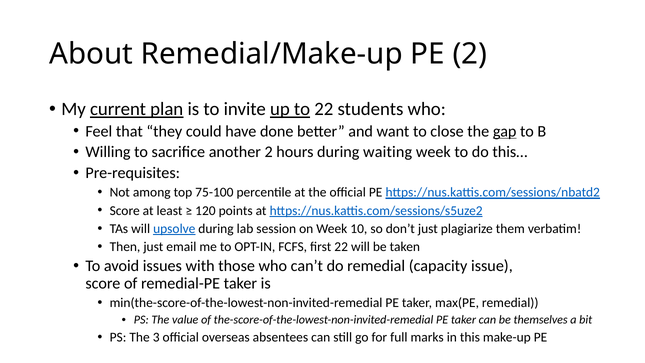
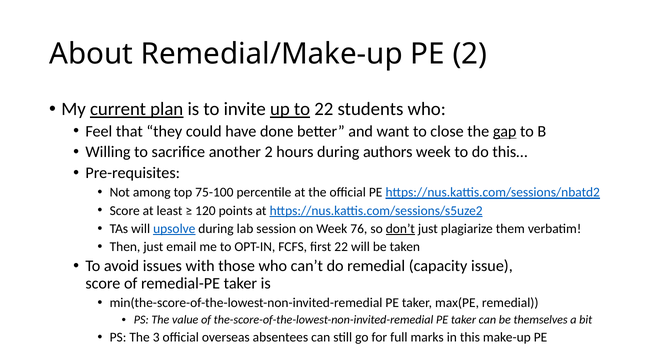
waiting: waiting -> authors
10: 10 -> 76
don’t underline: none -> present
